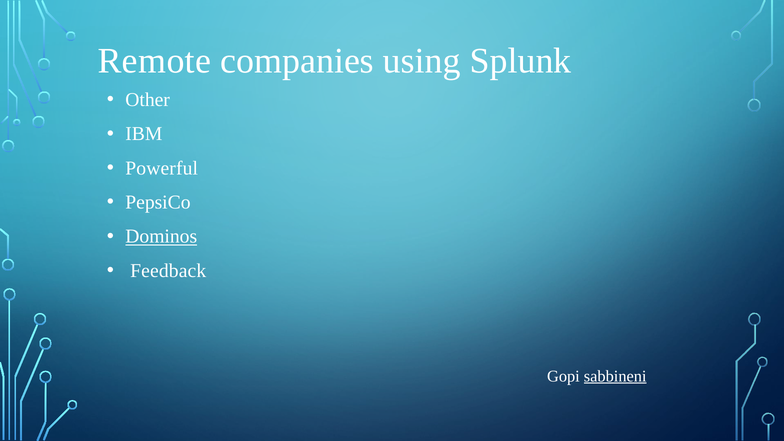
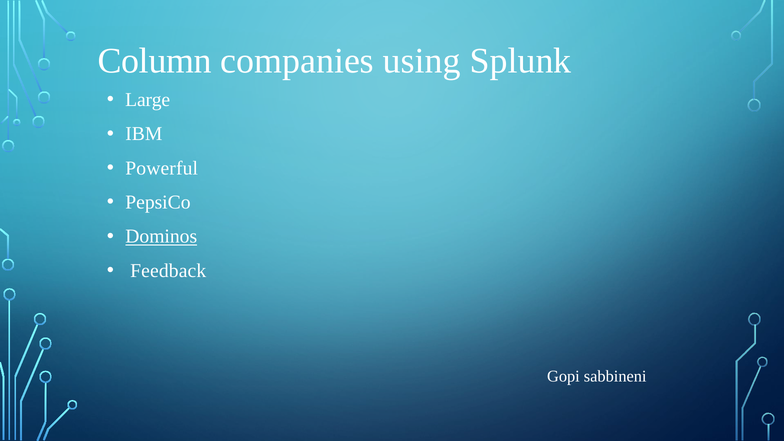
Remote: Remote -> Column
Other: Other -> Large
sabbineni underline: present -> none
